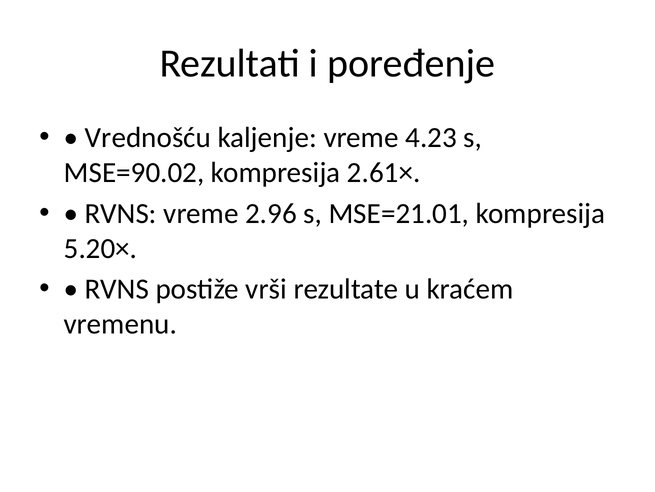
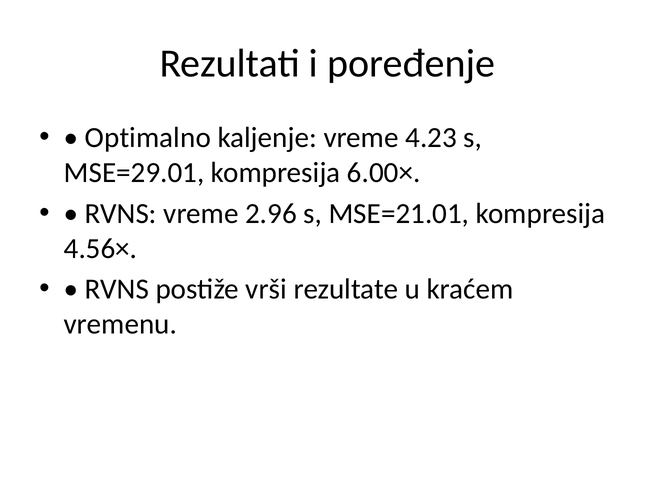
Vrednošću: Vrednošću -> Optimalno
MSE=90.02: MSE=90.02 -> MSE=29.01
2.61×: 2.61× -> 6.00×
5.20×: 5.20× -> 4.56×
